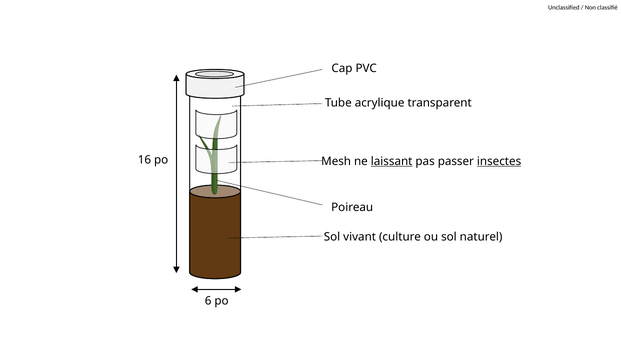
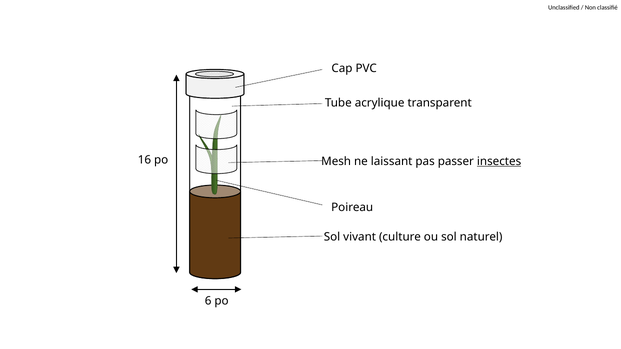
laissant underline: present -> none
